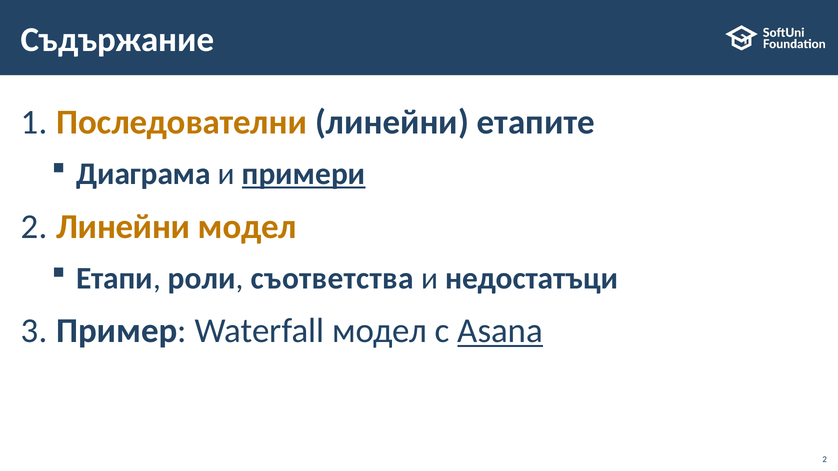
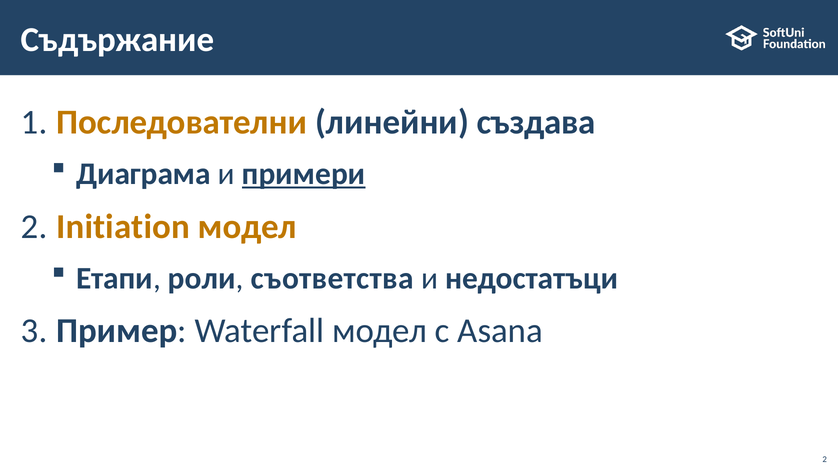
етапите: етапите -> създава
2 Линейни: Линейни -> Initiation
Asana underline: present -> none
